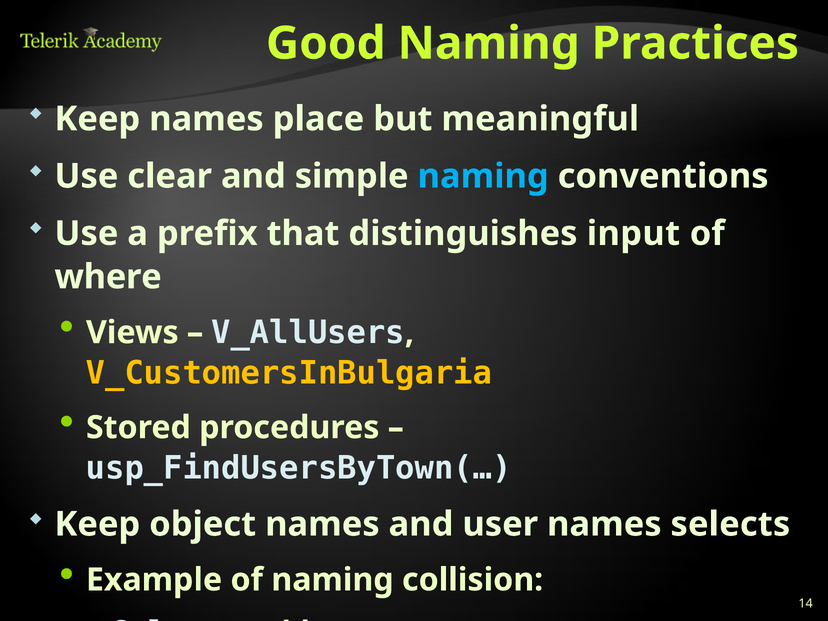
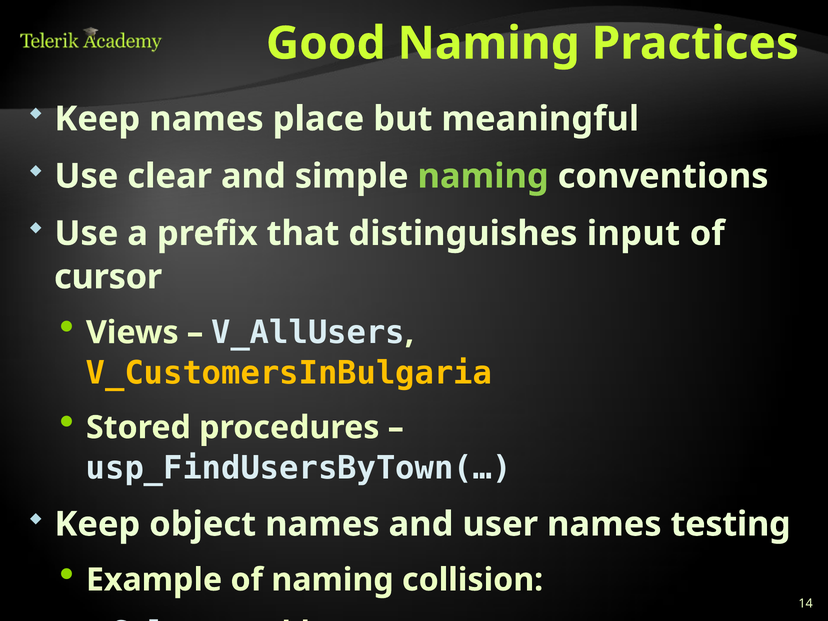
naming at (483, 176) colour: light blue -> light green
where: where -> cursor
selects: selects -> testing
